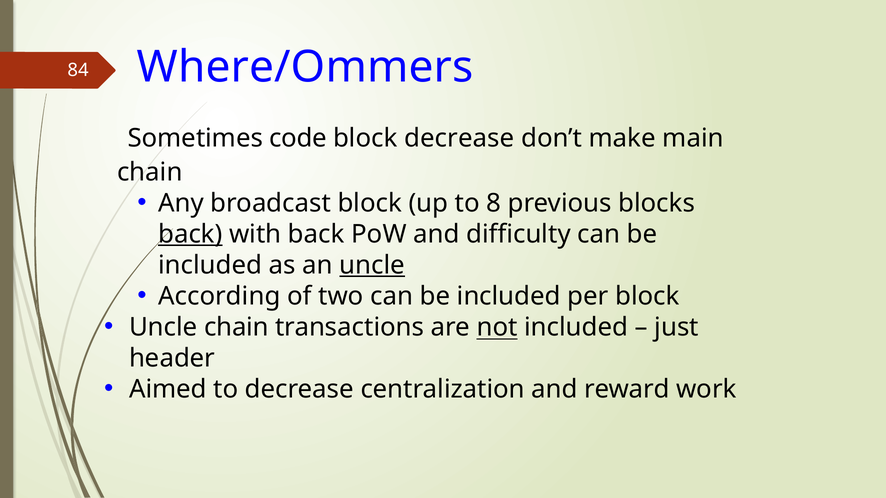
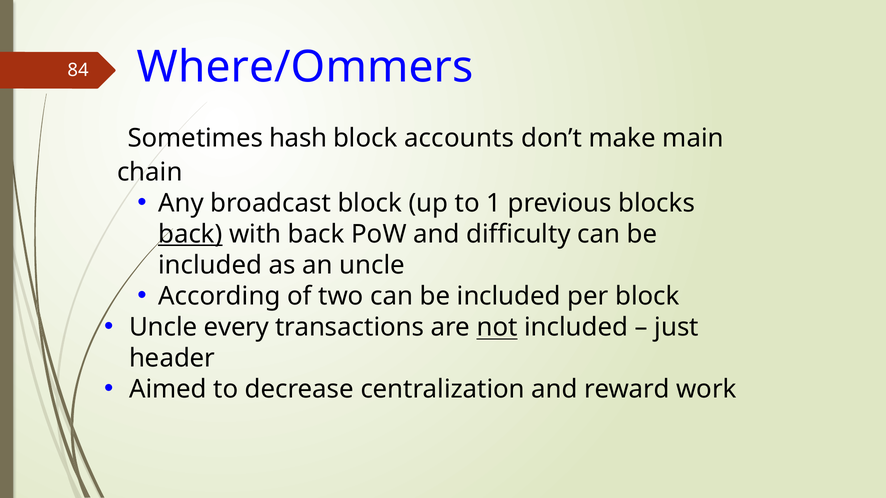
code: code -> hash
block decrease: decrease -> accounts
8: 8 -> 1
uncle at (372, 265) underline: present -> none
Uncle chain: chain -> every
